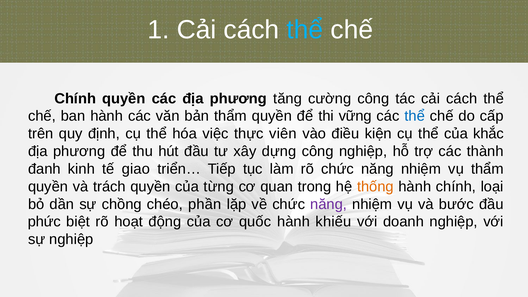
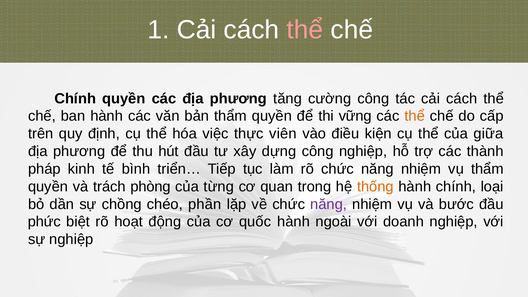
thể at (305, 30) colour: light blue -> pink
thể at (415, 116) colour: blue -> orange
khắc: khắc -> giữa
đanh: đanh -> pháp
giao: giao -> bình
trách quyền: quyền -> phòng
khiếu: khiếu -> ngoài
